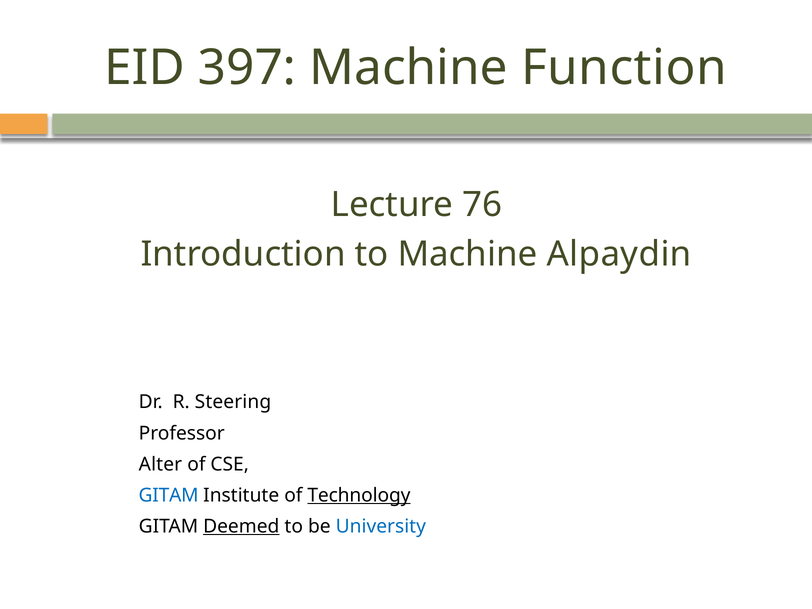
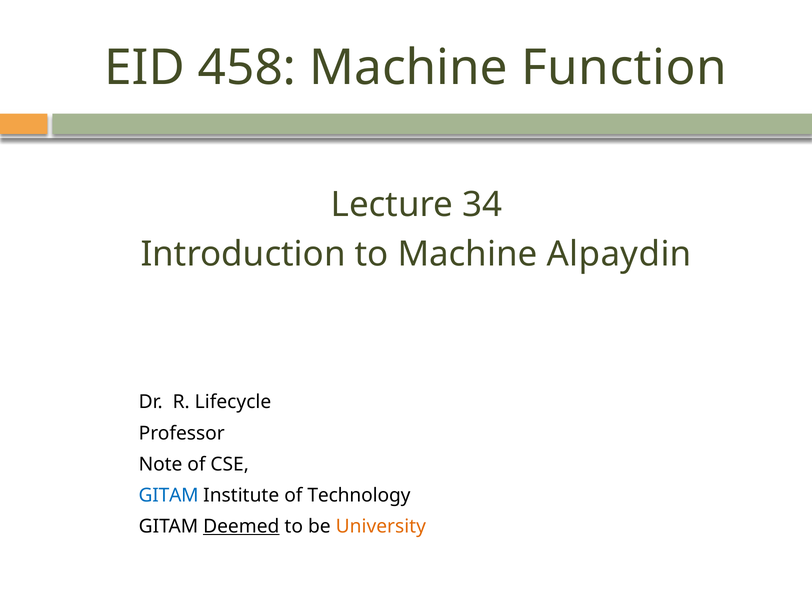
397: 397 -> 458
76: 76 -> 34
Steering: Steering -> Lifecycle
Alter: Alter -> Note
Technology underline: present -> none
University colour: blue -> orange
